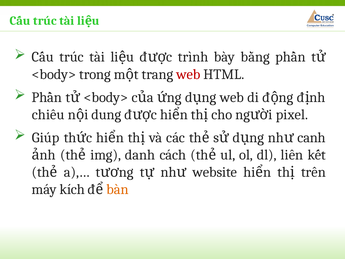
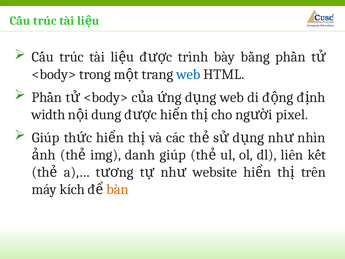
web at (188, 74) colour: red -> blue
chiều: chiều -> width
canh: canh -> nhìn
danh cách: cách -> giúp
